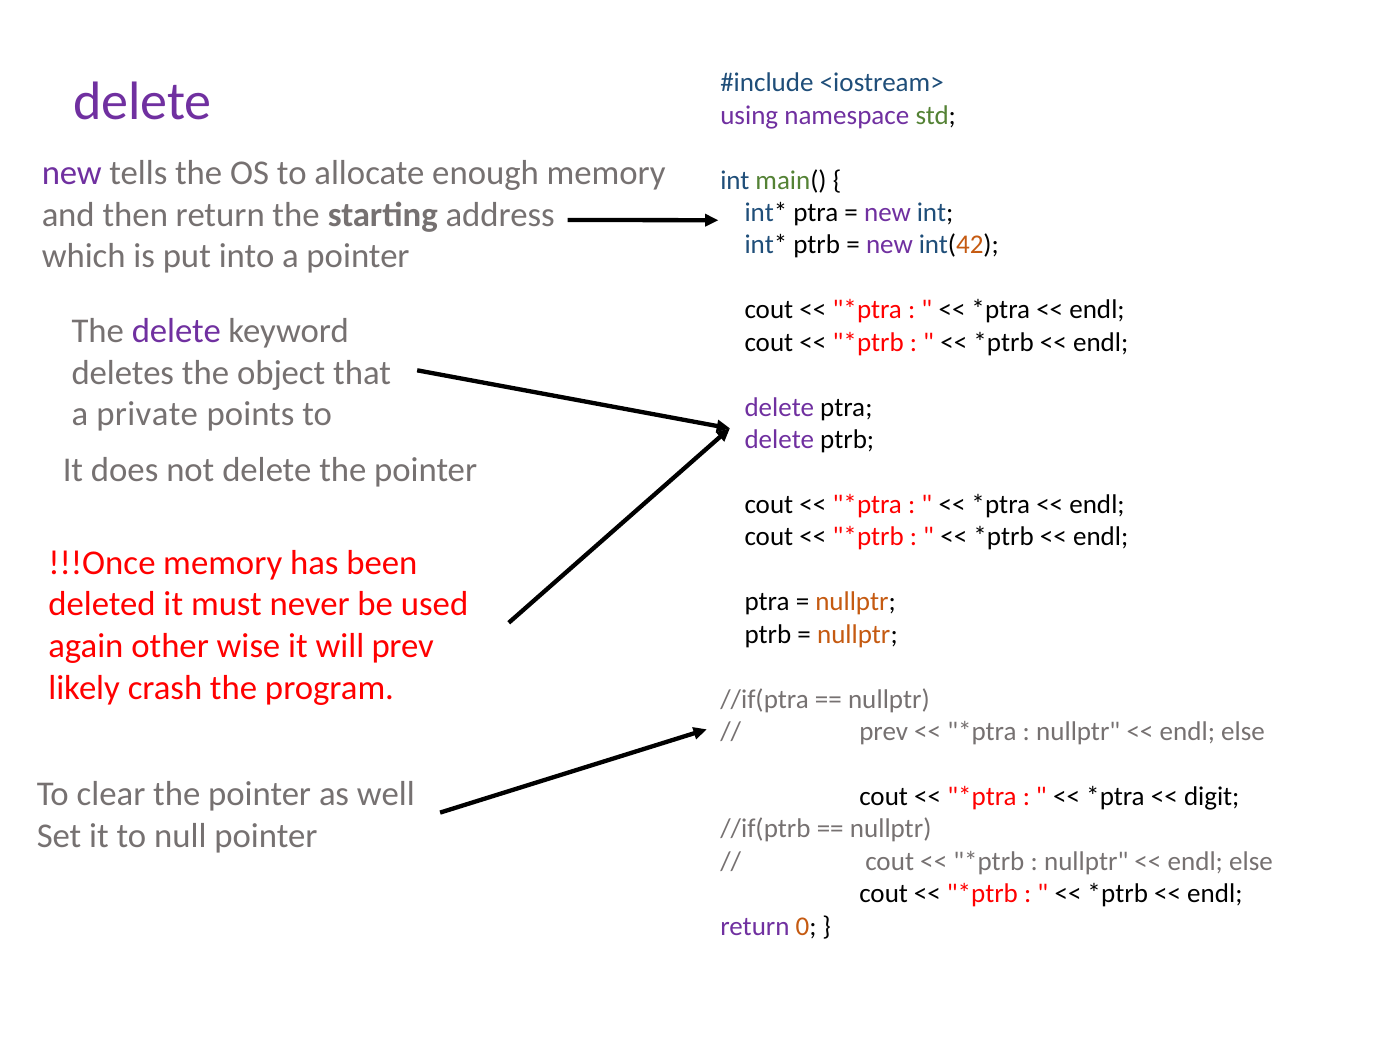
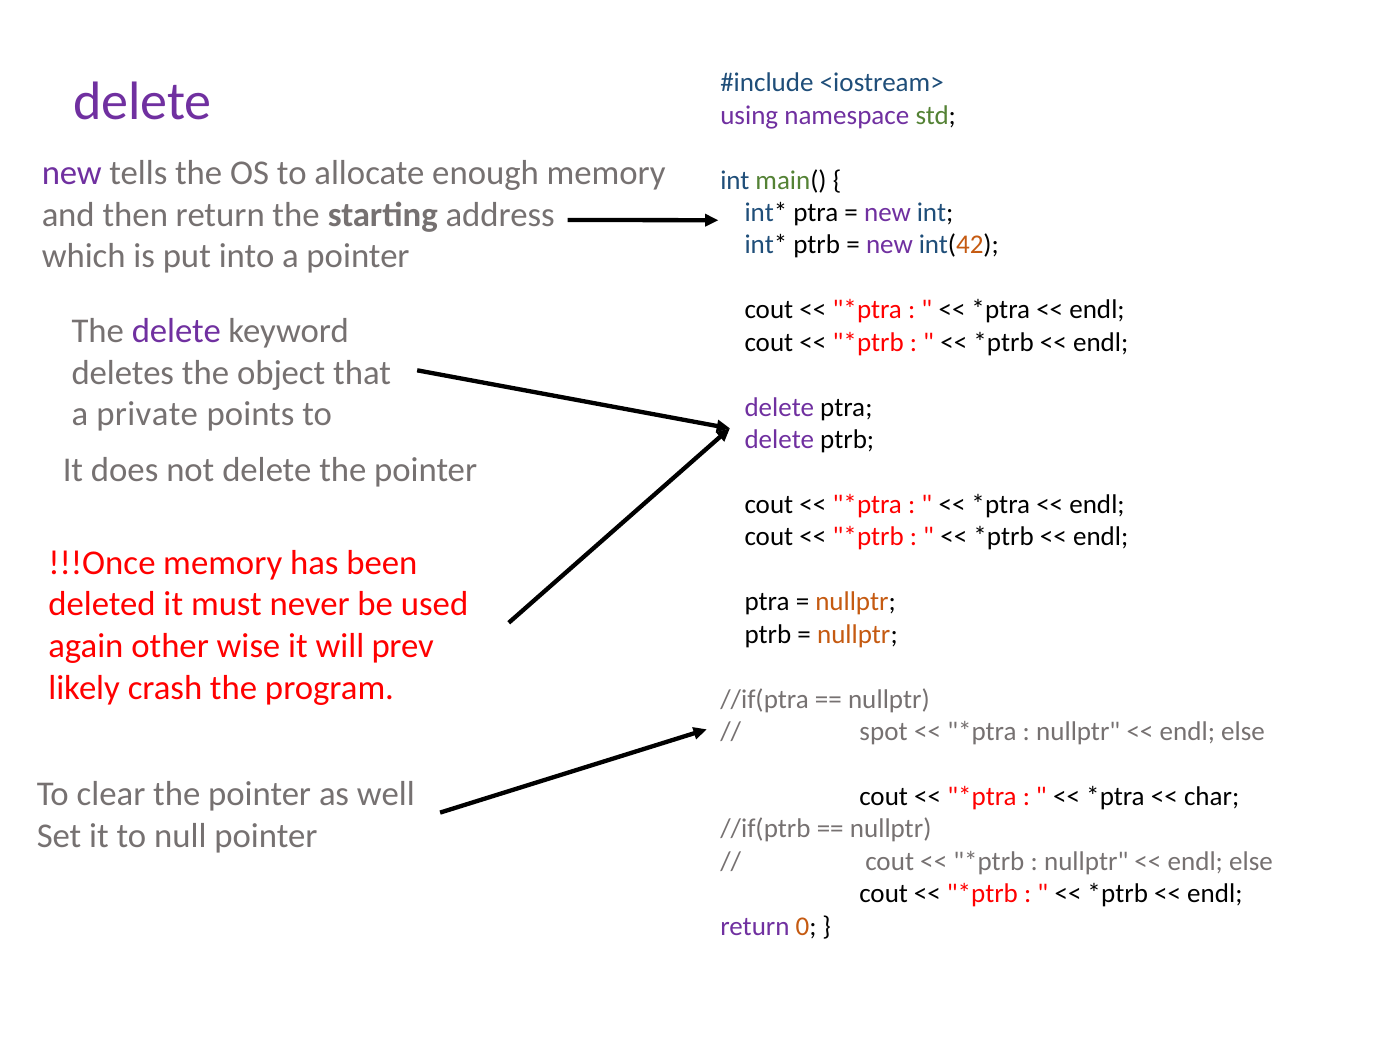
prev at (884, 732): prev -> spot
digit: digit -> char
